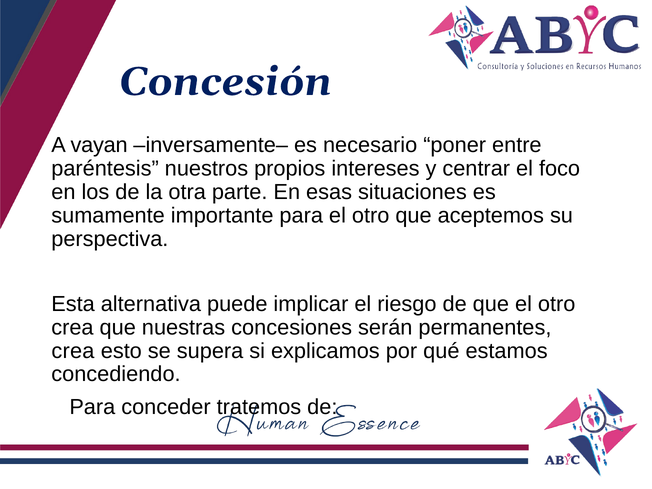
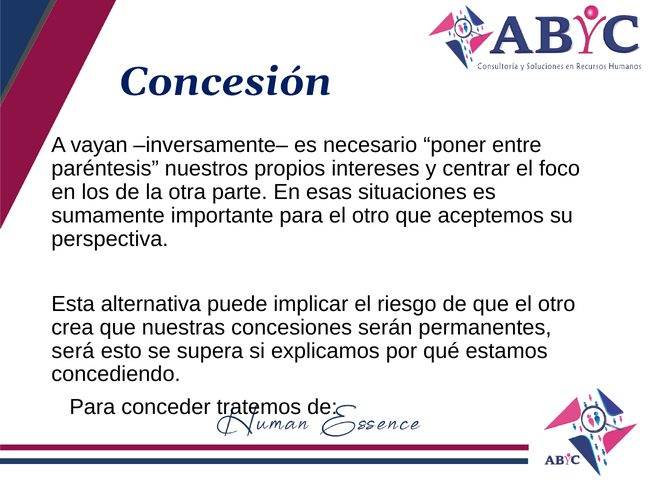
crea at (73, 351): crea -> será
